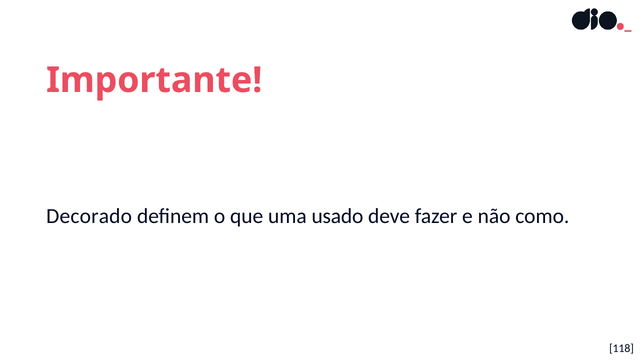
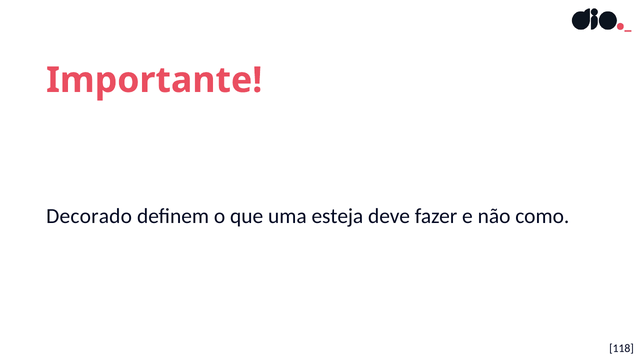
usado: usado -> esteja
